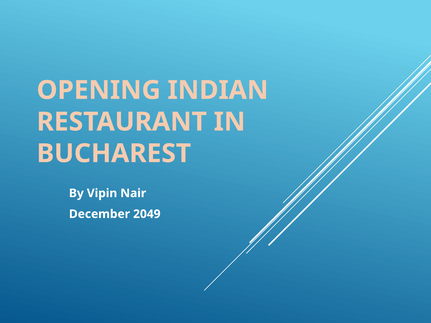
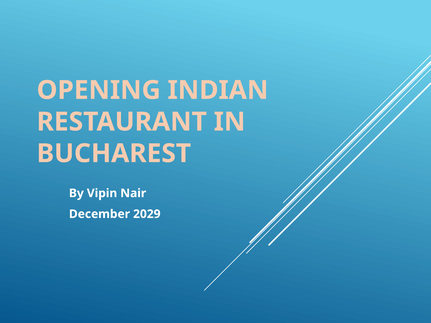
2049: 2049 -> 2029
